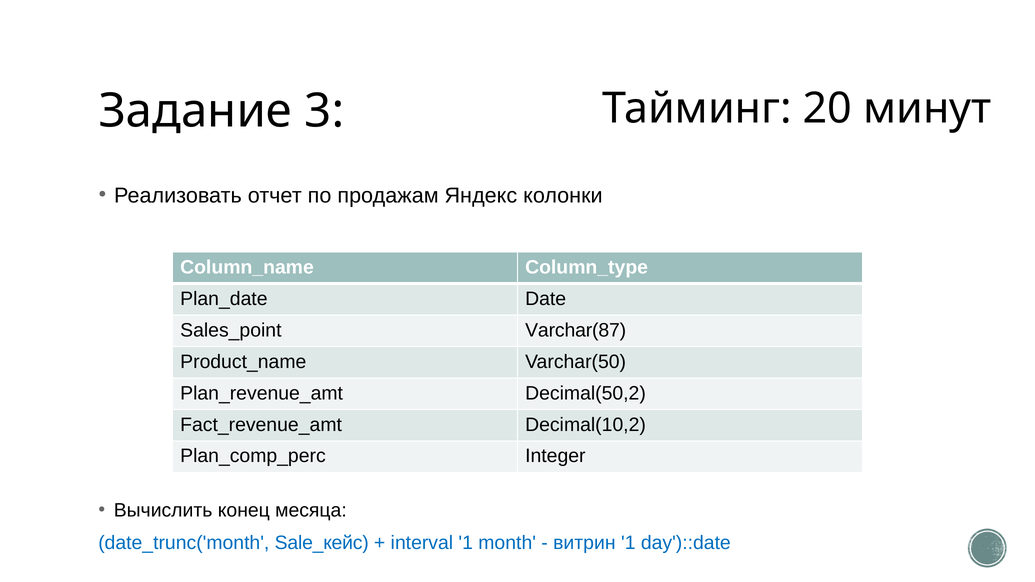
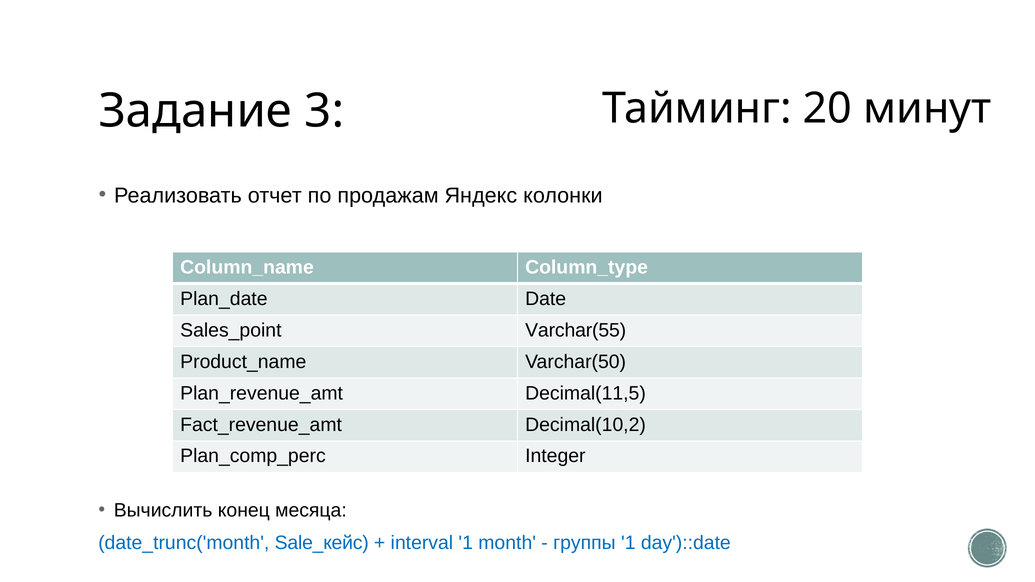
Varchar(87: Varchar(87 -> Varchar(55
Decimal(50,2: Decimal(50,2 -> Decimal(11,5
витрин: витрин -> группы
